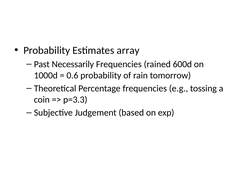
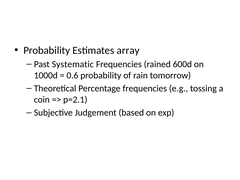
Necessarily: Necessarily -> Systematic
p=3.3: p=3.3 -> p=2.1
